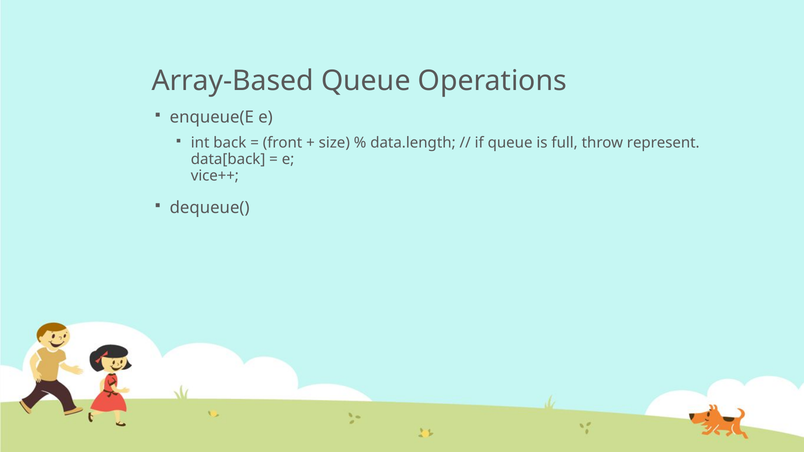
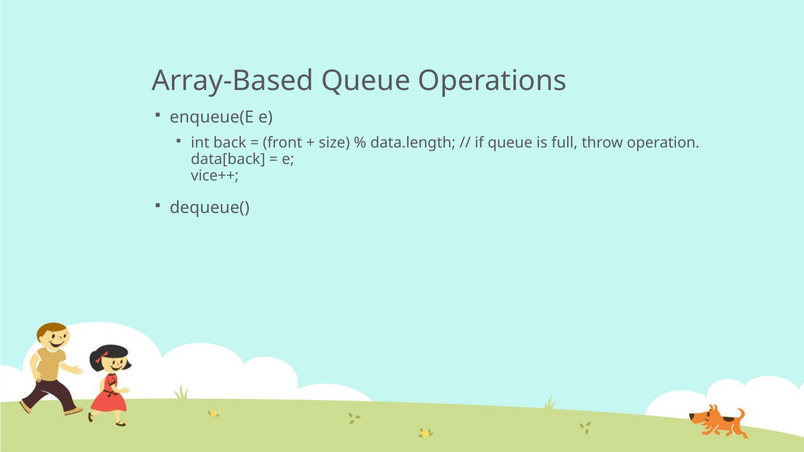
represent: represent -> operation
